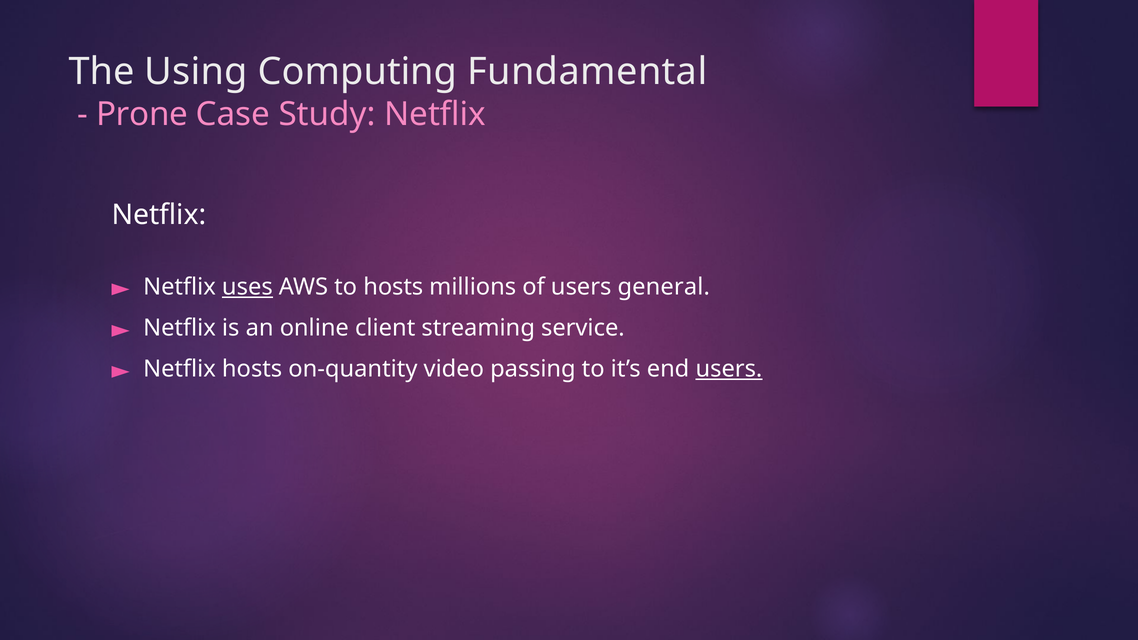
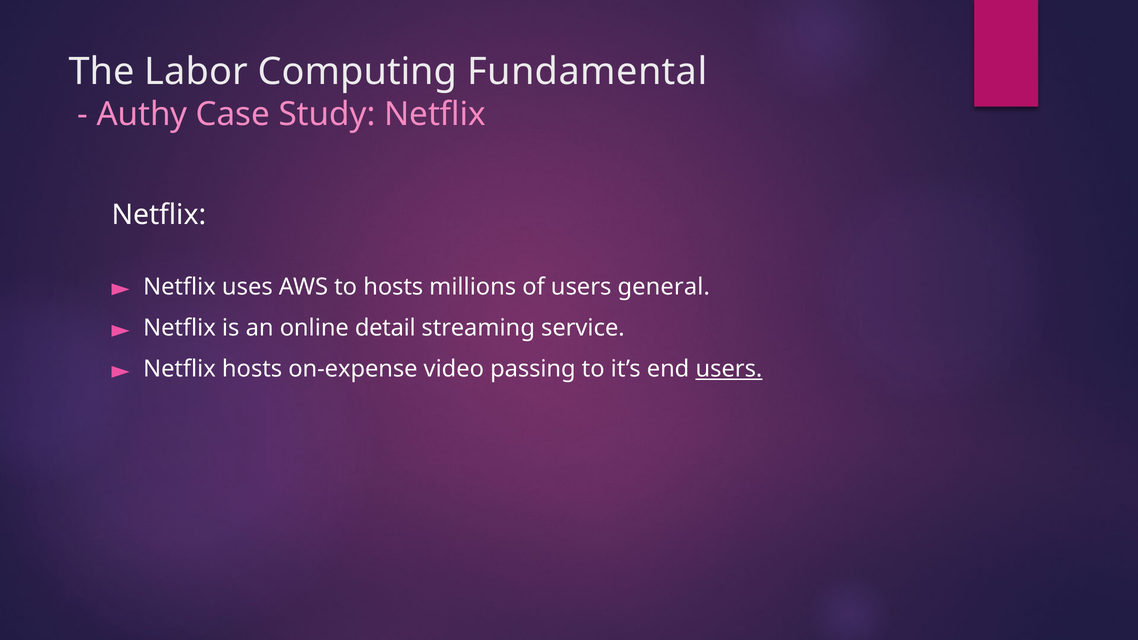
Using: Using -> Labor
Prone: Prone -> Authy
uses underline: present -> none
client: client -> detail
on-quantity: on-quantity -> on-expense
